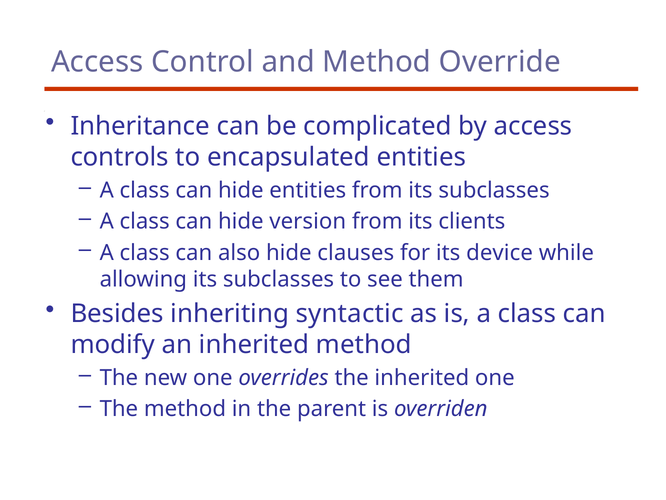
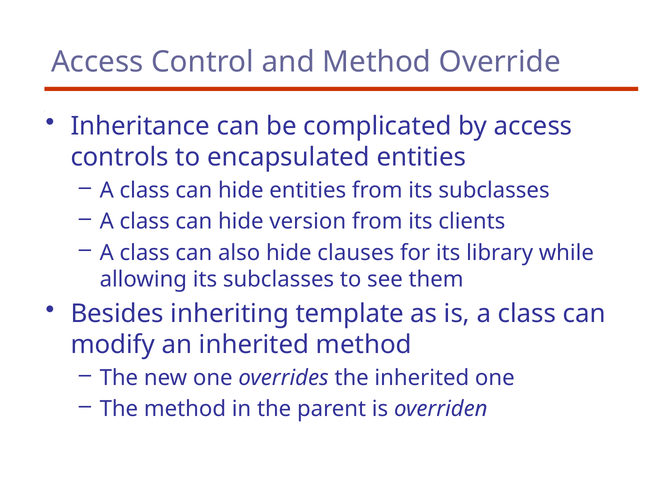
device: device -> library
syntactic: syntactic -> template
